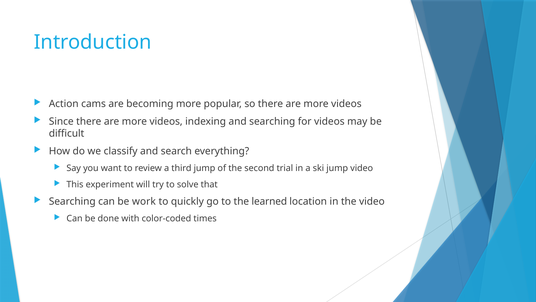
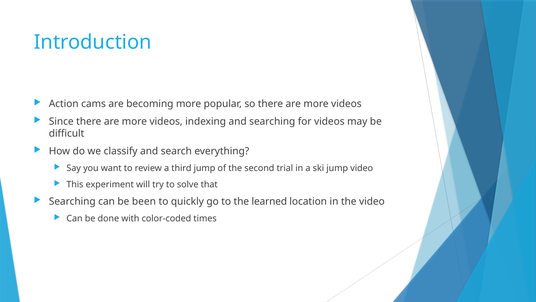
work: work -> been
